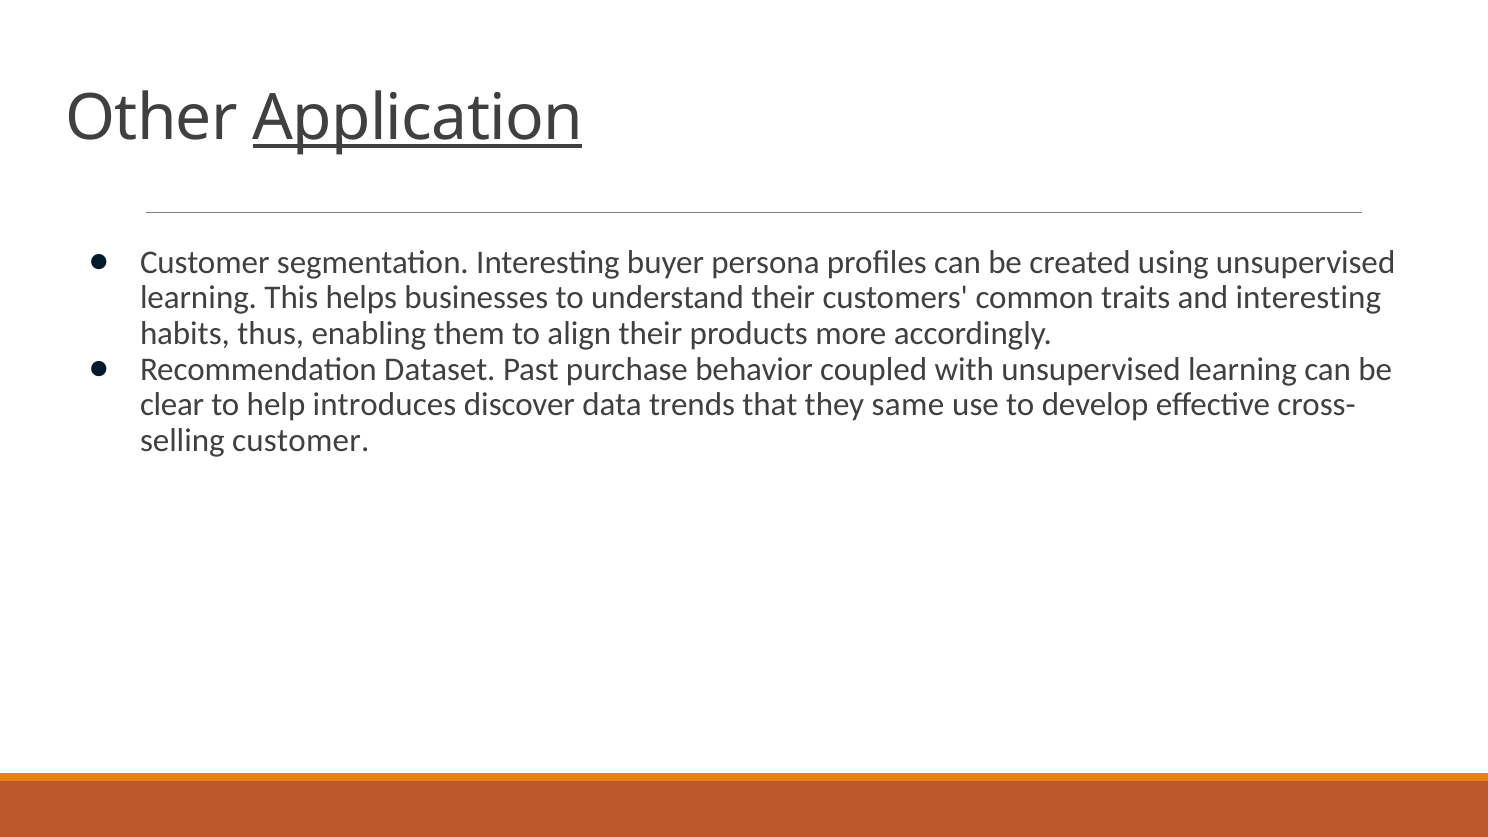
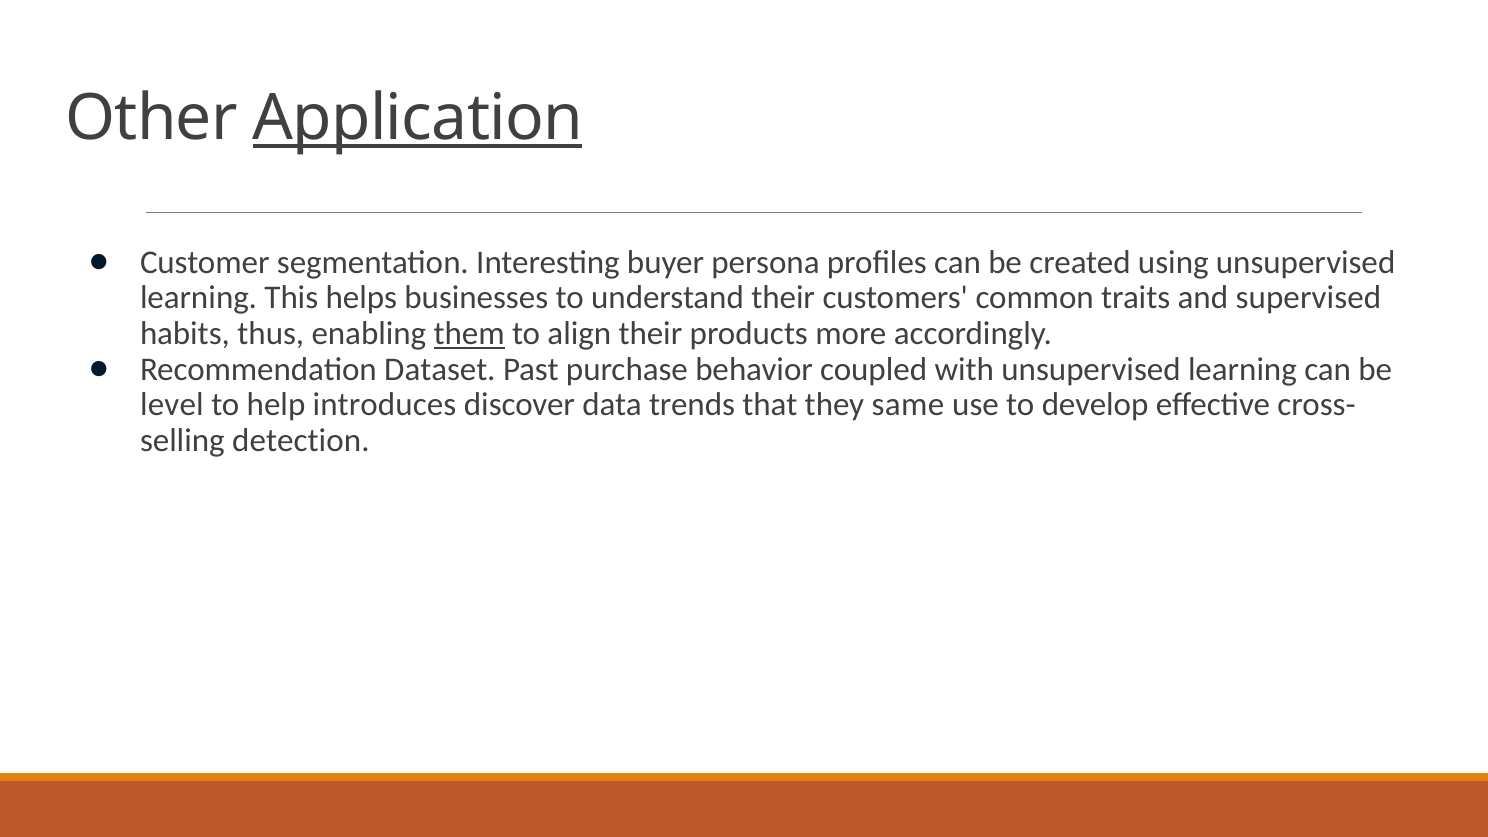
and interesting: interesting -> supervised
them underline: none -> present
clear: clear -> level
customer at (301, 440): customer -> detection
